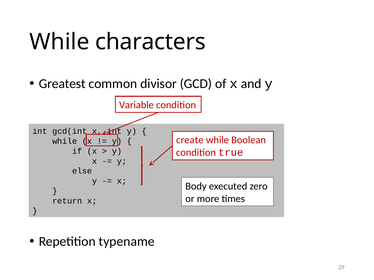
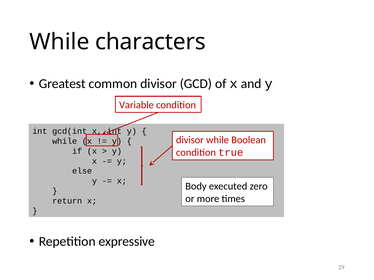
create at (190, 140): create -> divisor
typename: typename -> expressive
